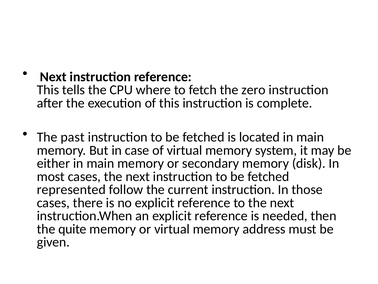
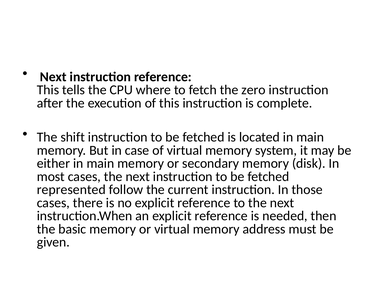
past: past -> shift
quite: quite -> basic
